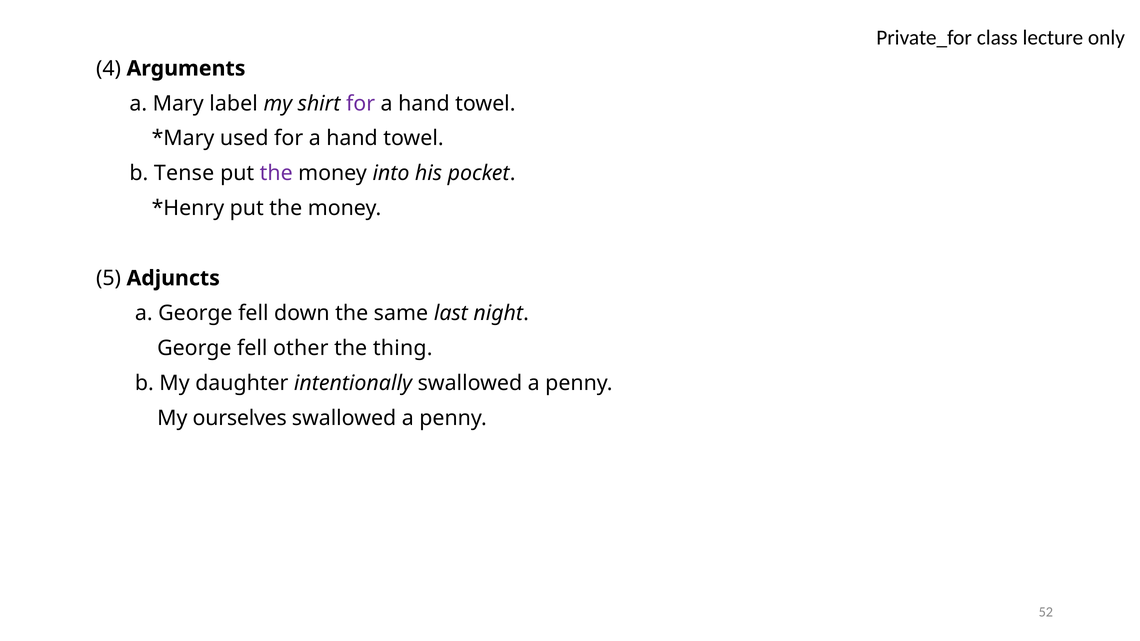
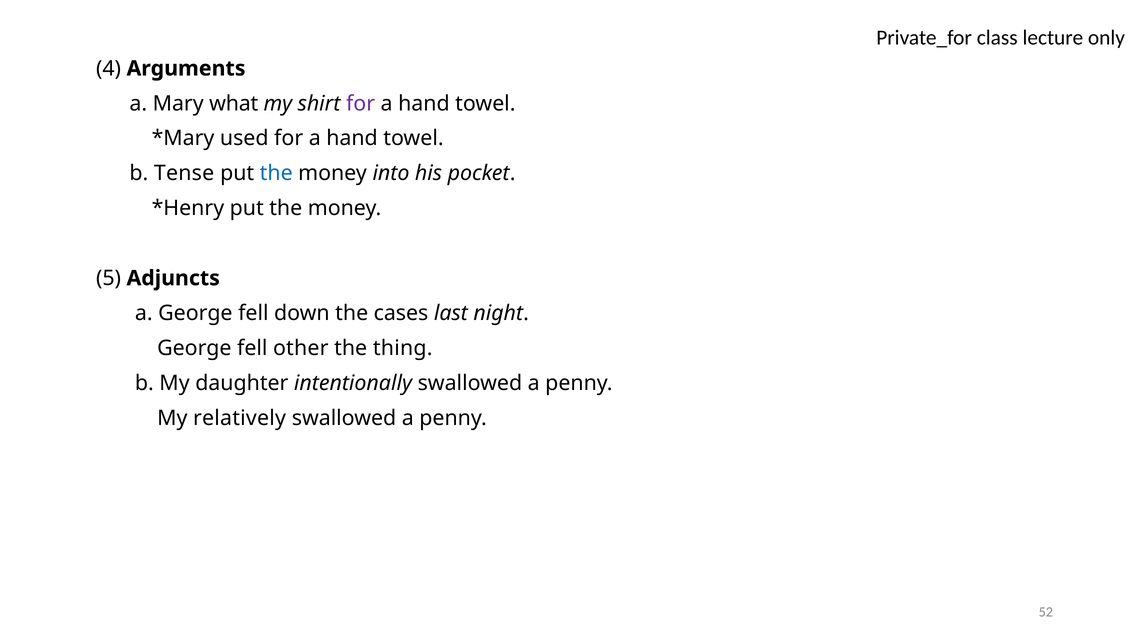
label: label -> what
the at (276, 173) colour: purple -> blue
same: same -> cases
ourselves: ourselves -> relatively
